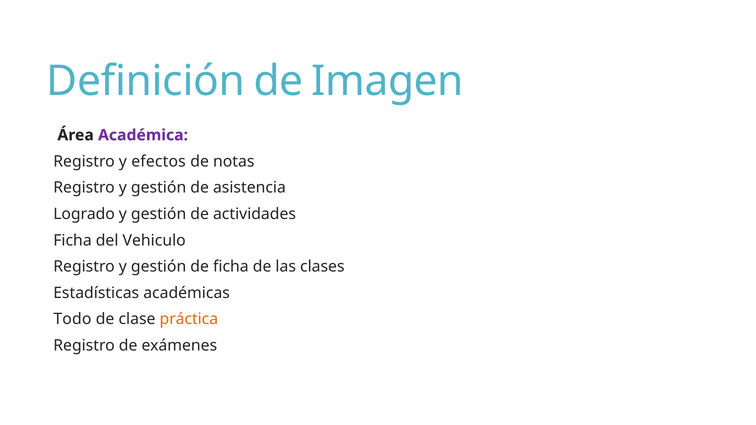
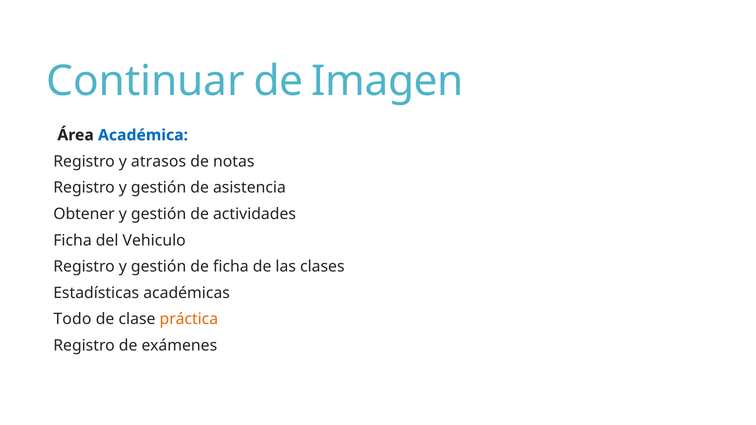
Definición: Definición -> Continuar
Académica colour: purple -> blue
efectos: efectos -> atrasos
Logrado: Logrado -> Obtener
